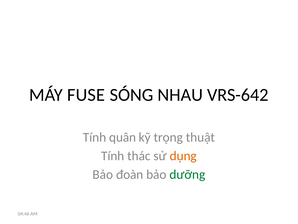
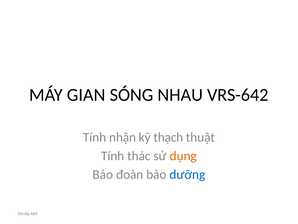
FUSE: FUSE -> GIAN
quân: quân -> nhận
trọng: trọng -> thạch
dưỡng colour: green -> blue
